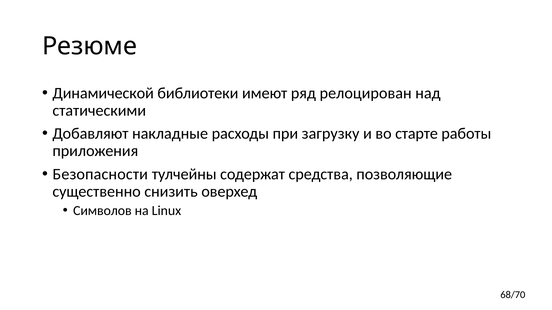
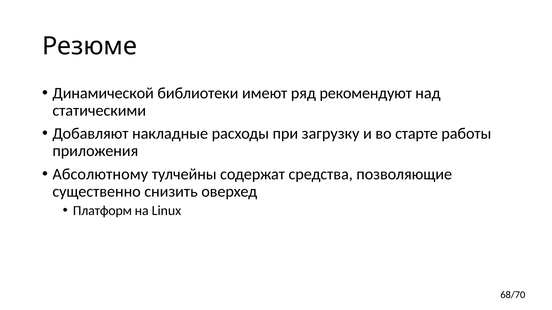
релоцирован: релоцирован -> рекомендуют
Безопасности: Безопасности -> Абсолютному
Символов: Символов -> Платформ
